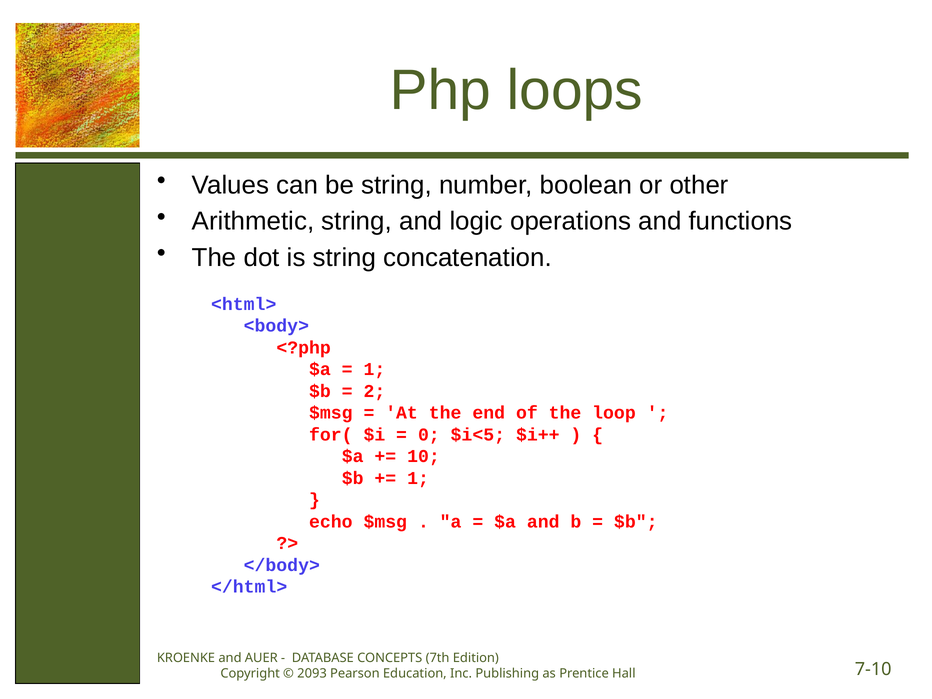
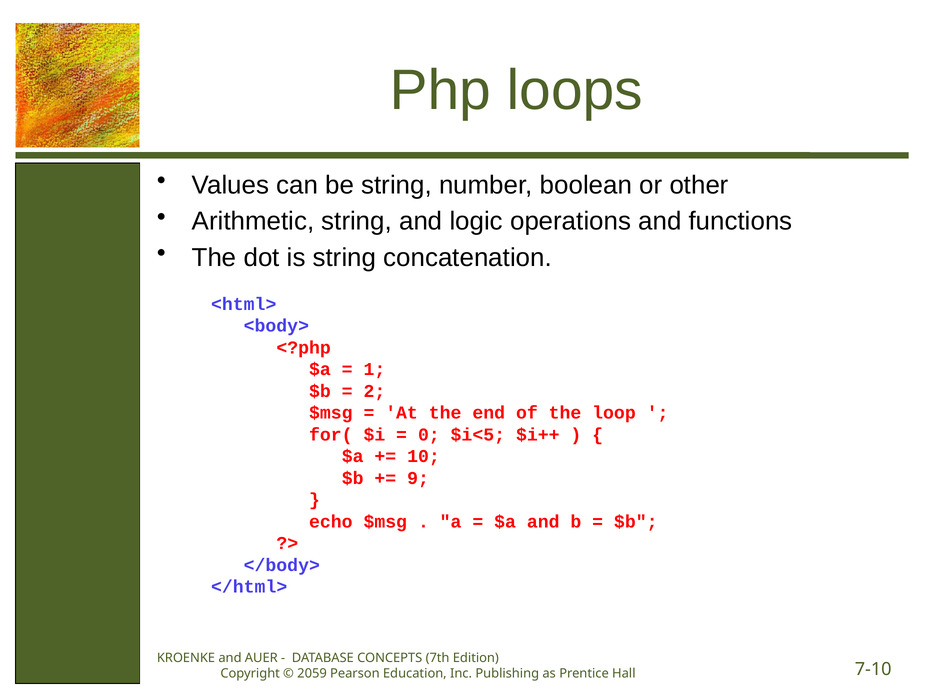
1 at (418, 478): 1 -> 9
2093: 2093 -> 2059
